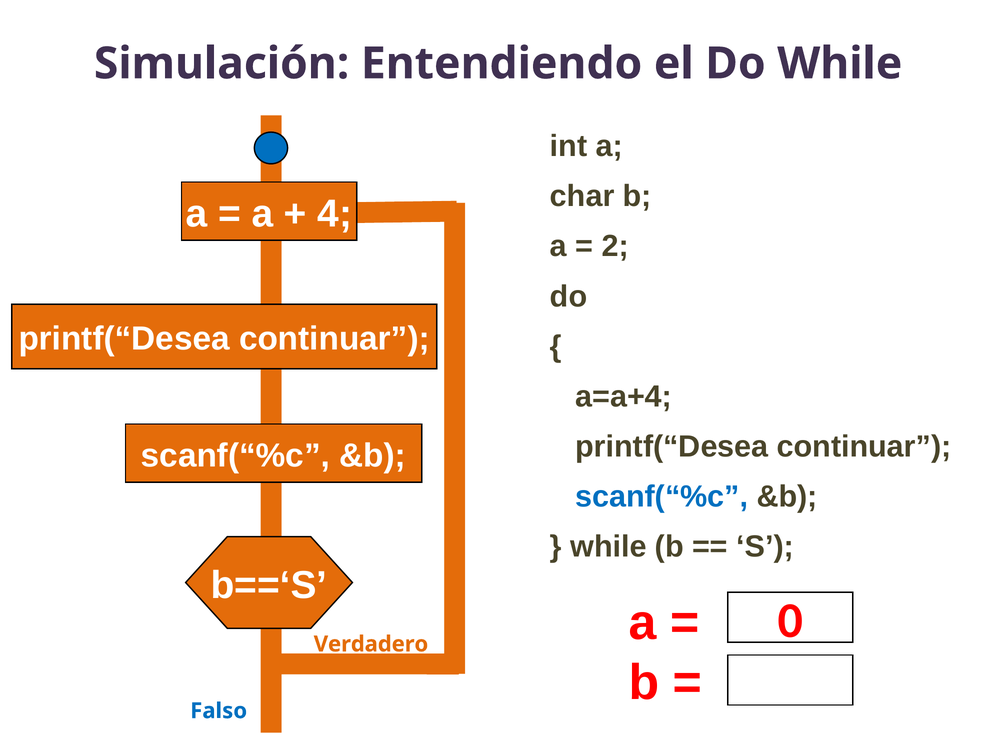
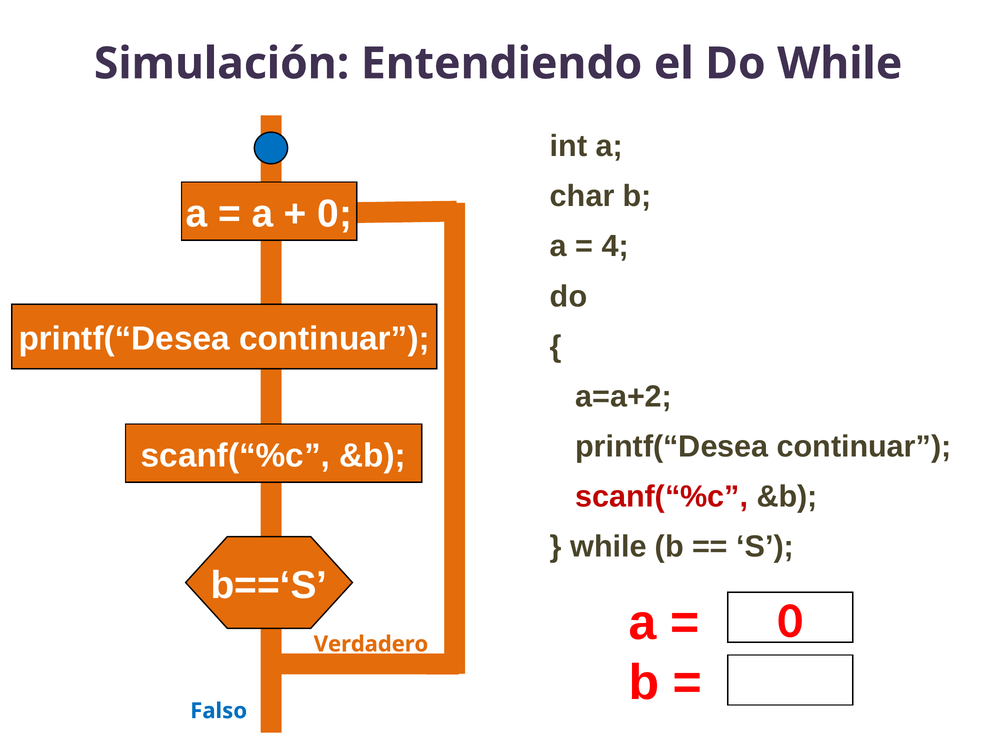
4 at (335, 214): 4 -> 0
2: 2 -> 4
a=a+4: a=a+4 -> a=a+2
scanf(“%c at (662, 497) colour: blue -> red
